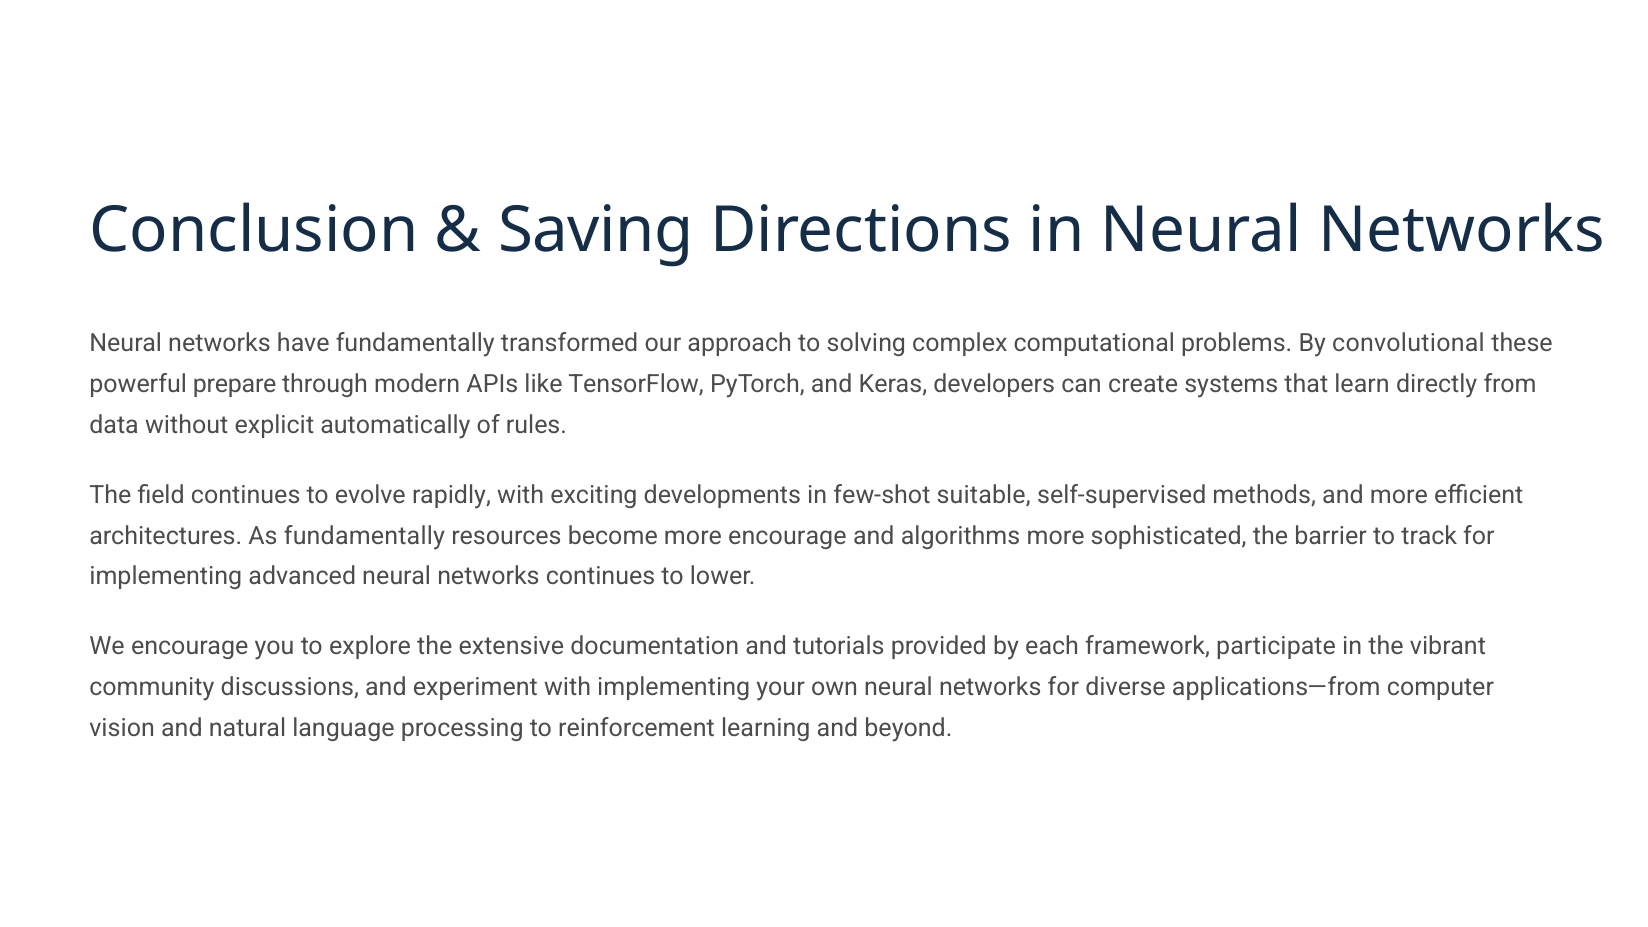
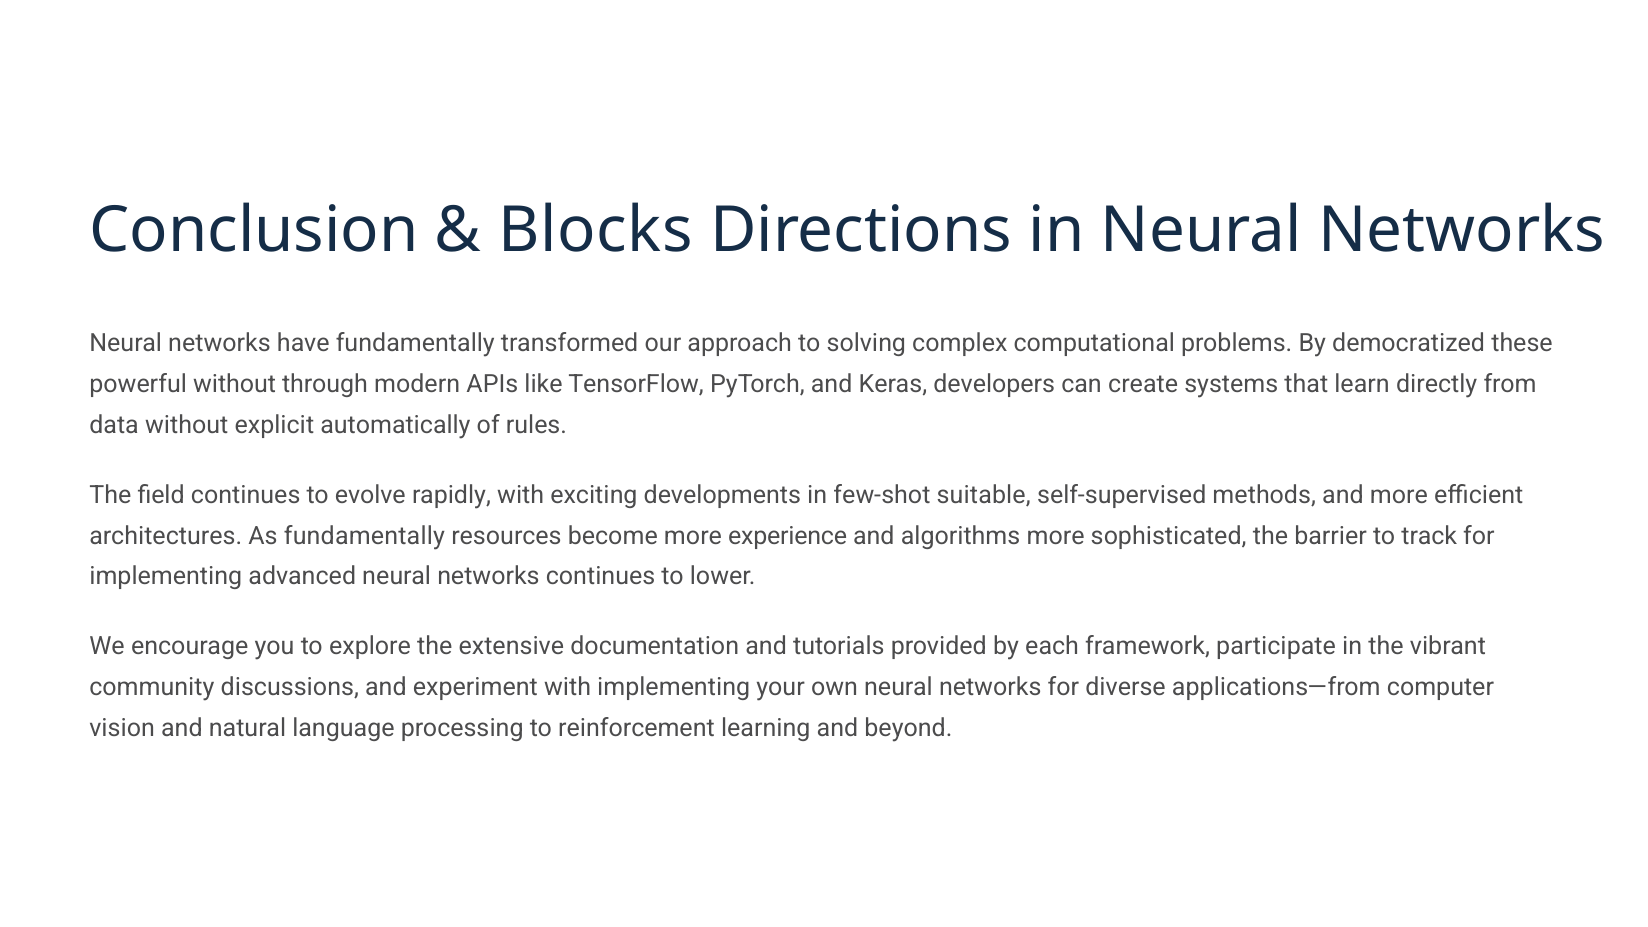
Saving: Saving -> Blocks
convolutional: convolutional -> democratized
powerful prepare: prepare -> without
more encourage: encourage -> experience
